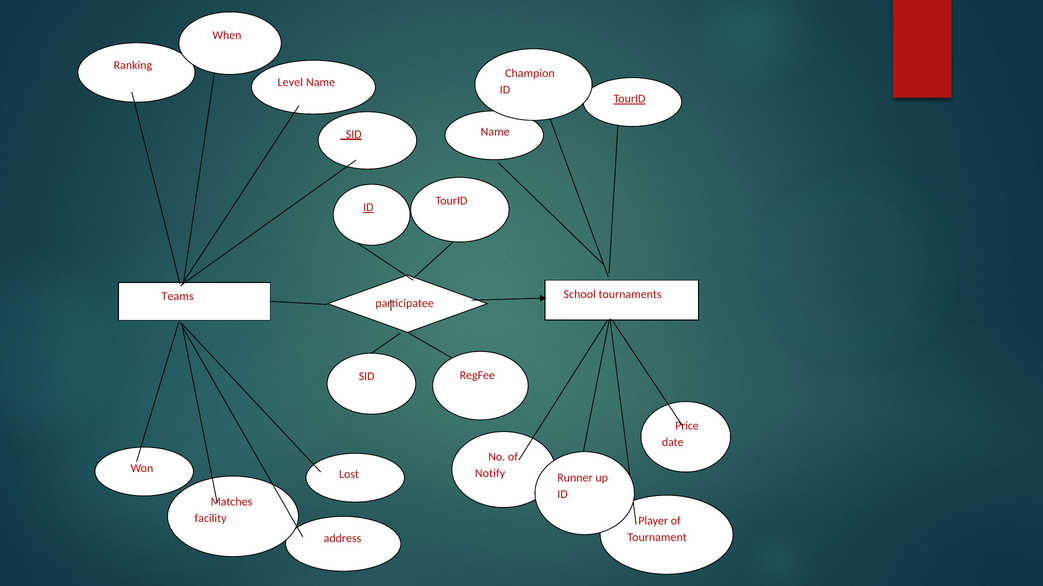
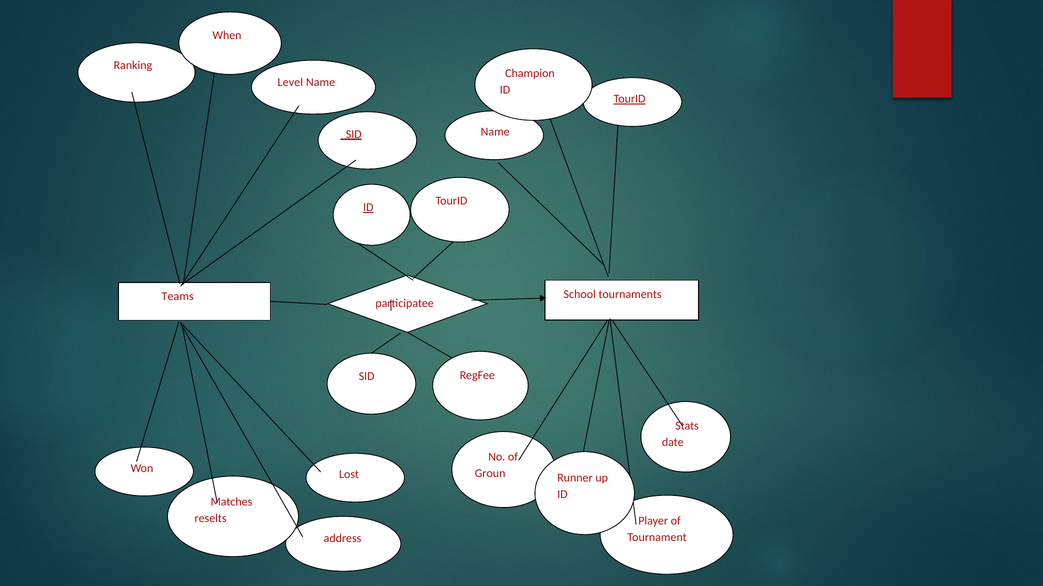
Price: Price -> Stats
Notify: Notify -> Groun
facility: facility -> reselts
